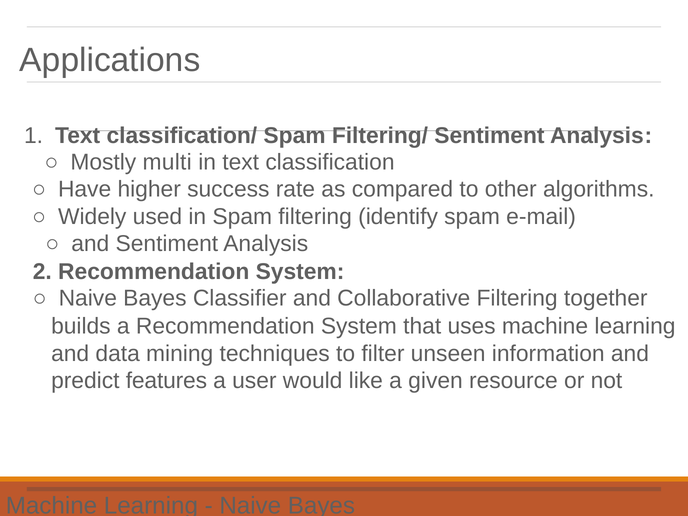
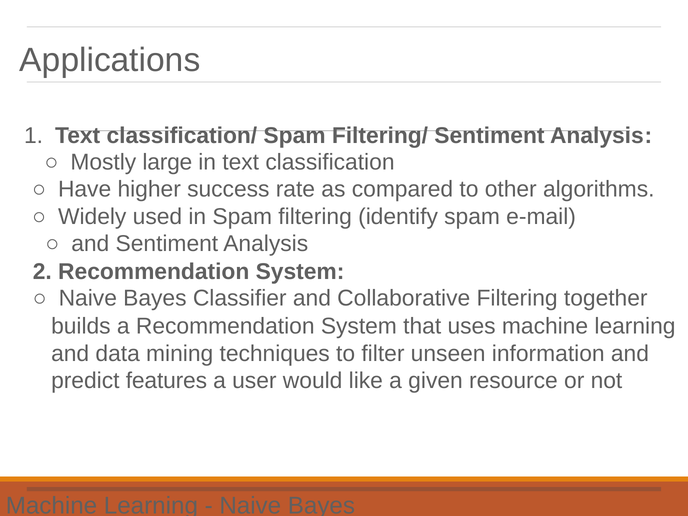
multi: multi -> large
